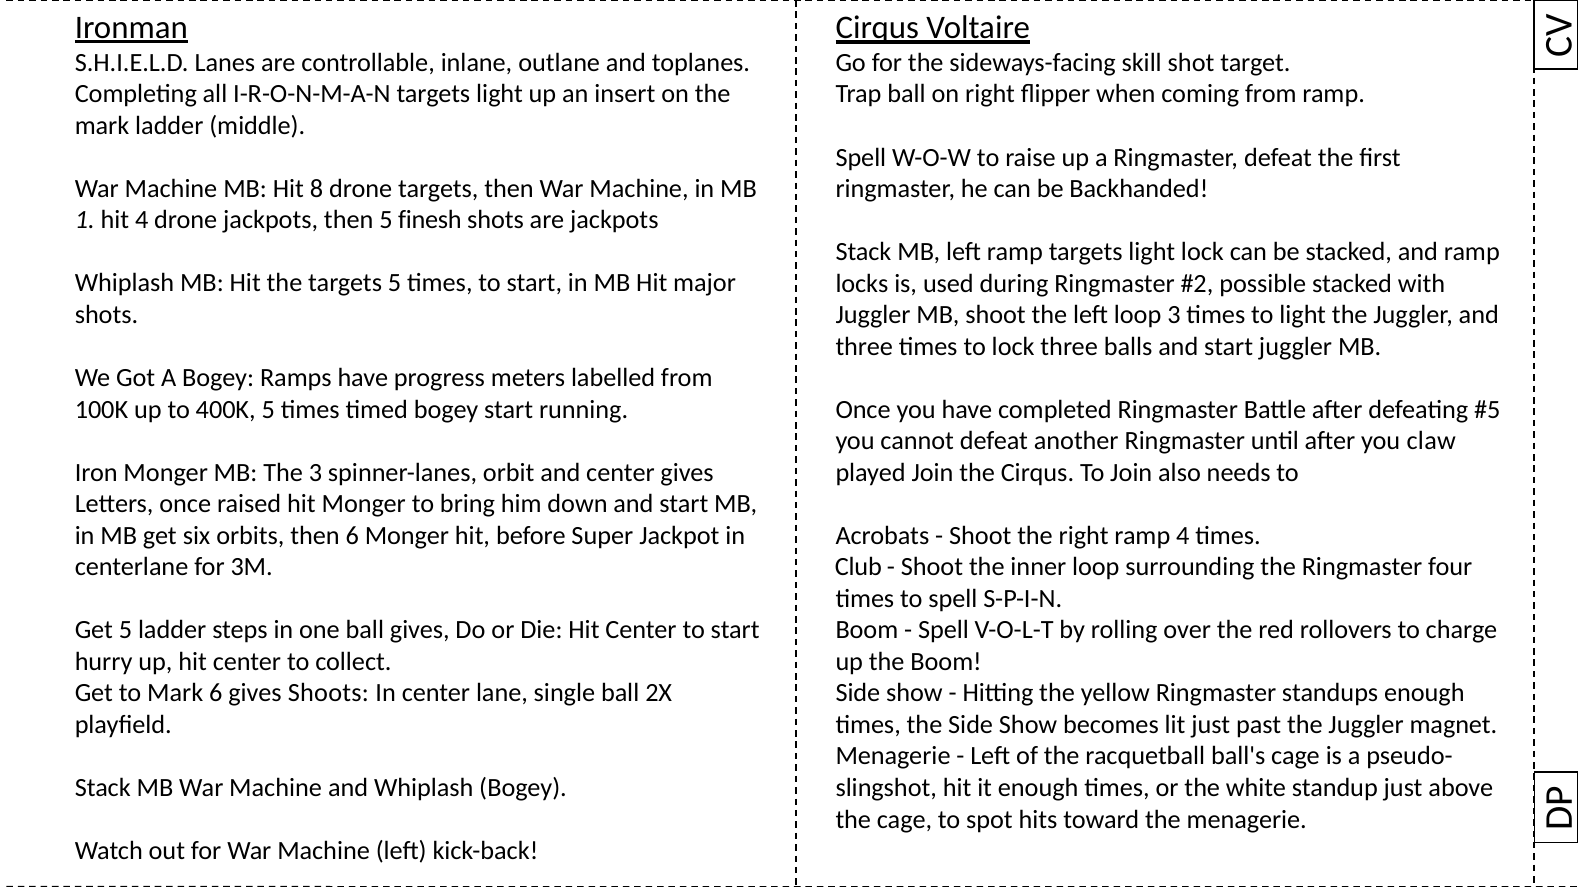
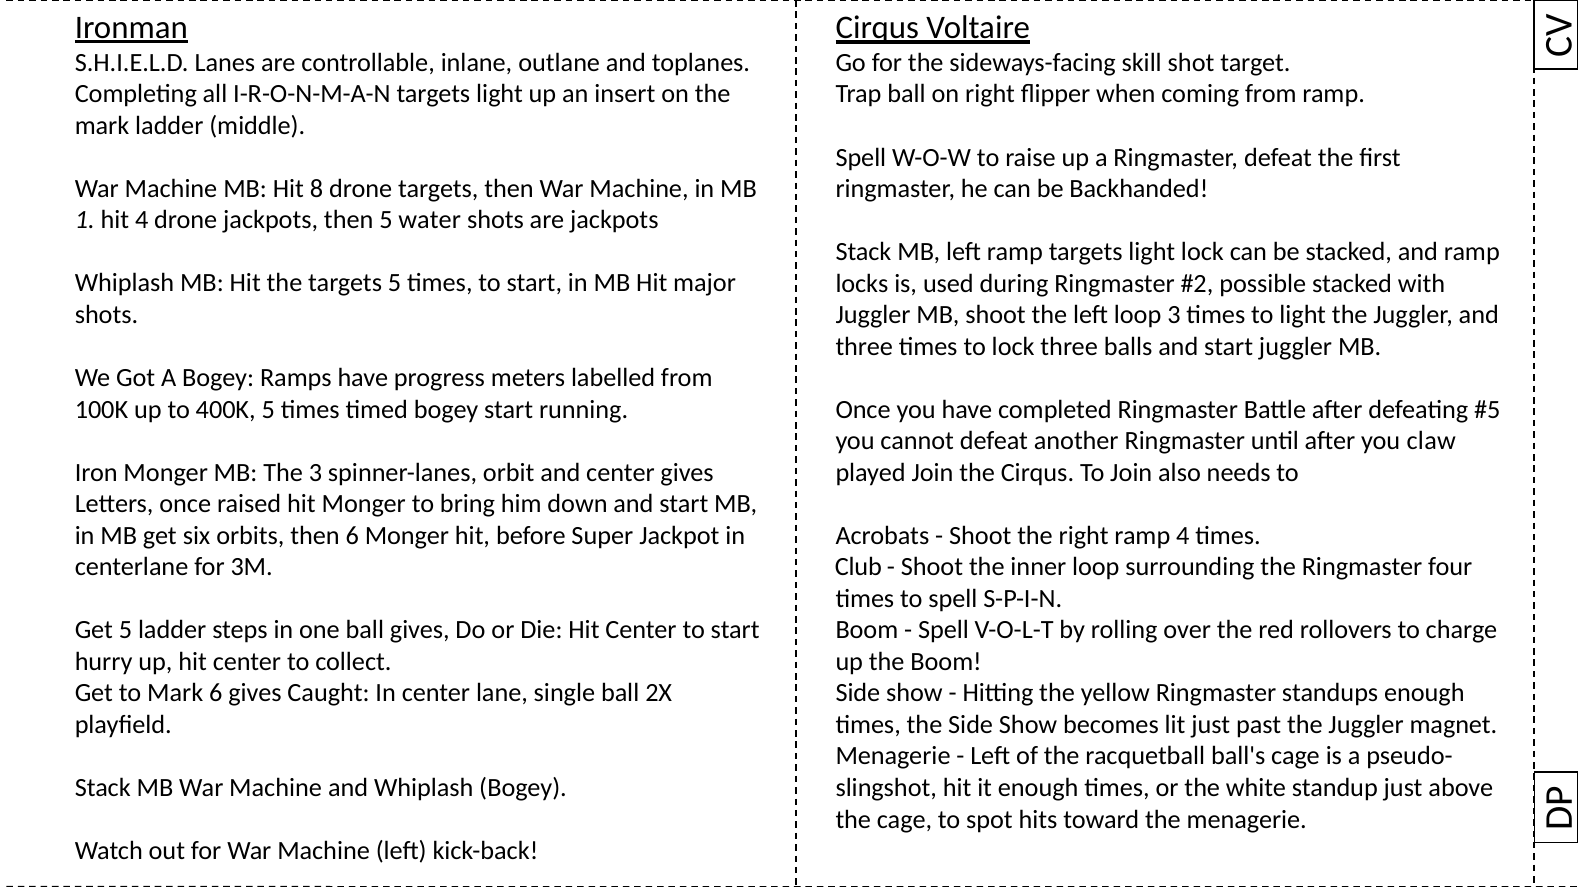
finesh: finesh -> water
Shoots: Shoots -> Caught
